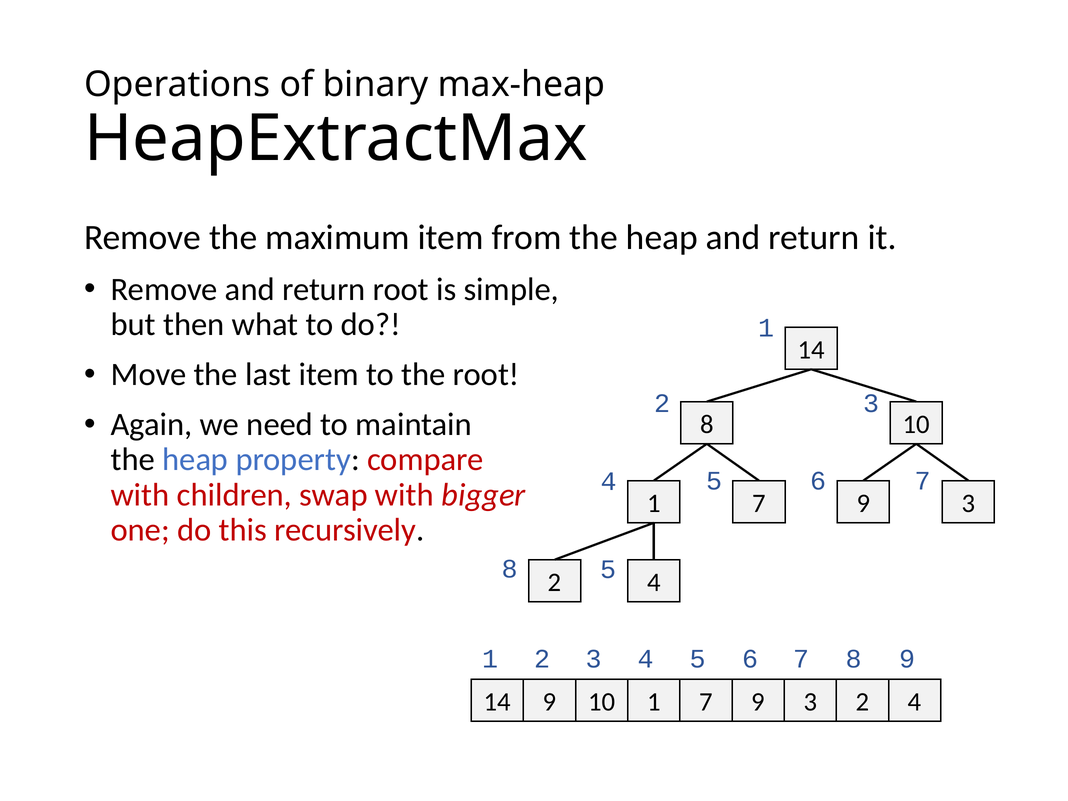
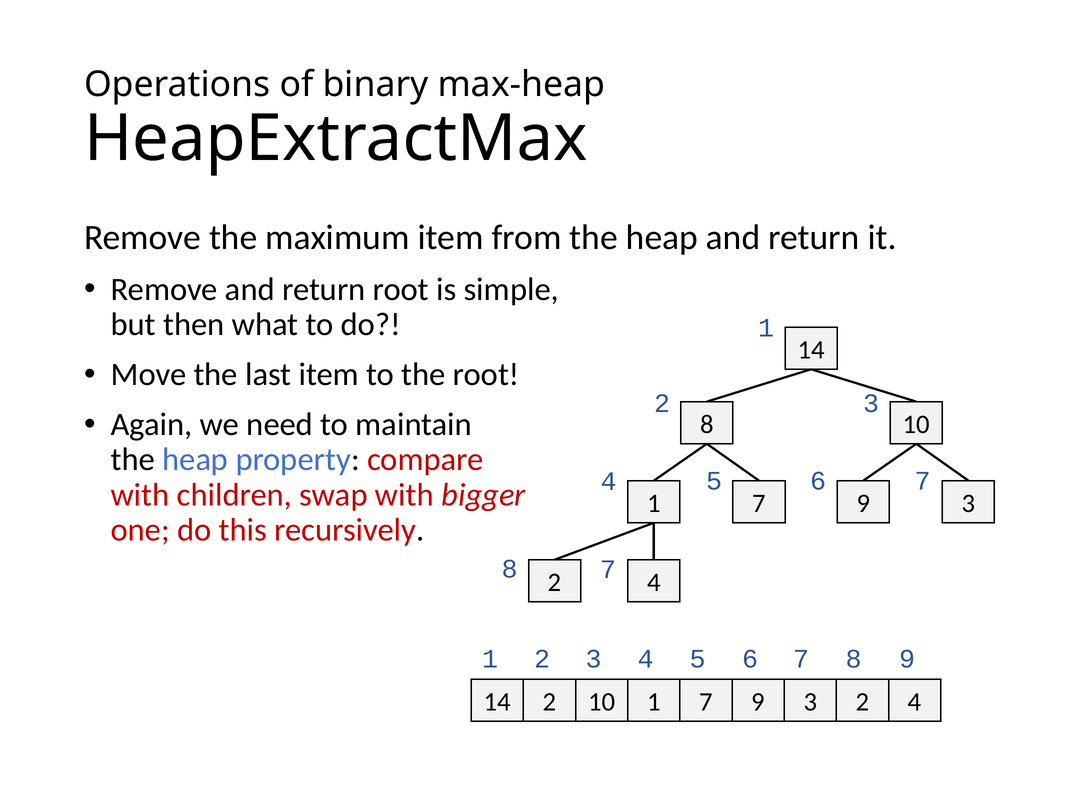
8 5: 5 -> 7
14 9: 9 -> 2
